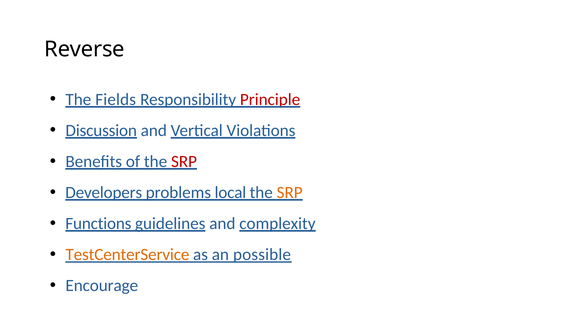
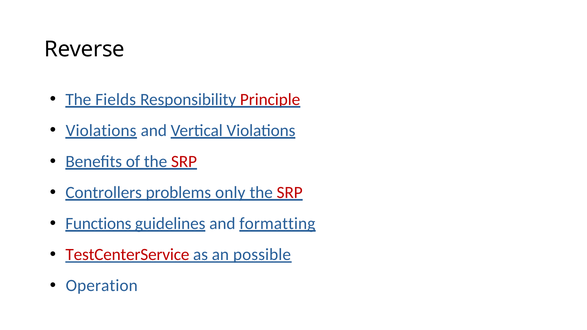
Discussion at (101, 131): Discussion -> Violations
Developers: Developers -> Controllers
local: local -> only
SRP at (290, 193) colour: orange -> red
complexity: complexity -> formatting
TestCenterService colour: orange -> red
Encourage: Encourage -> Operation
